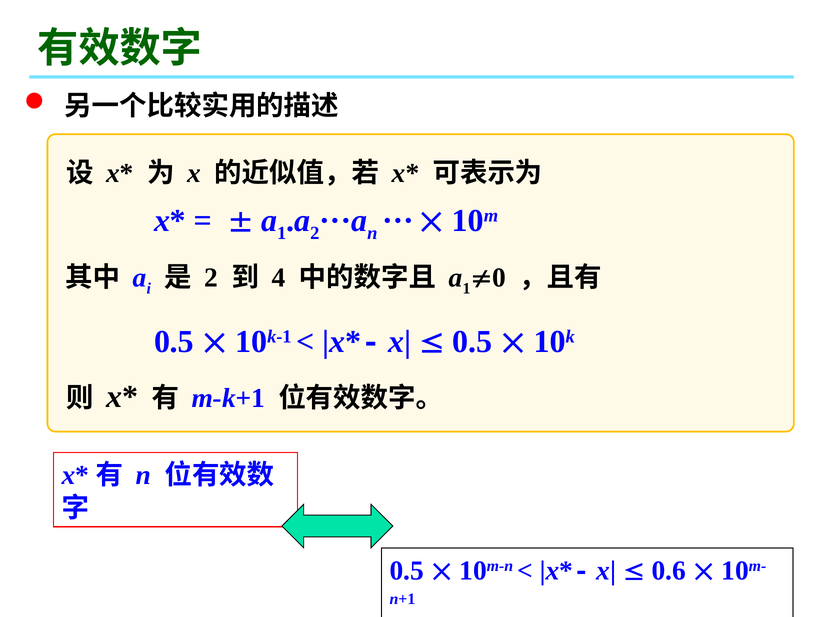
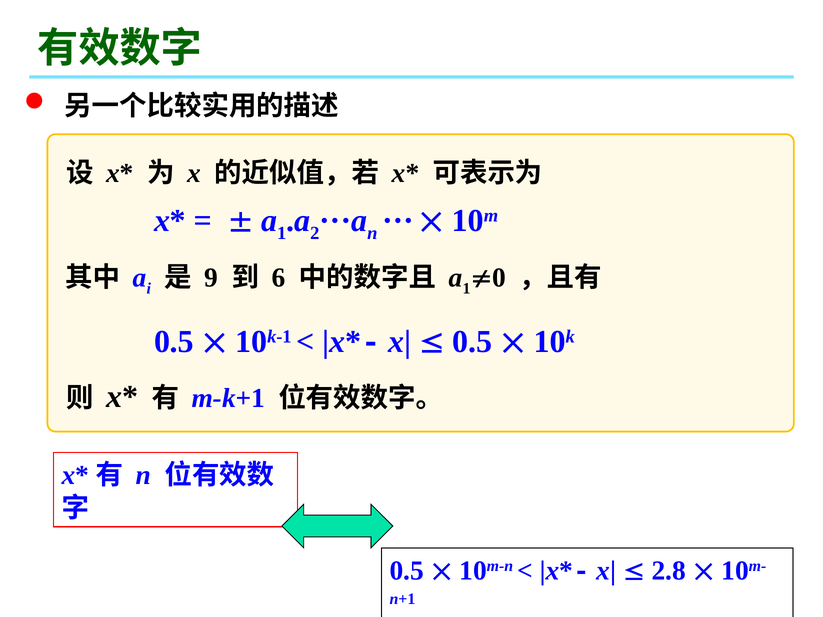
2 at (211, 278): 2 -> 9
4: 4 -> 6
0.6: 0.6 -> 2.8
